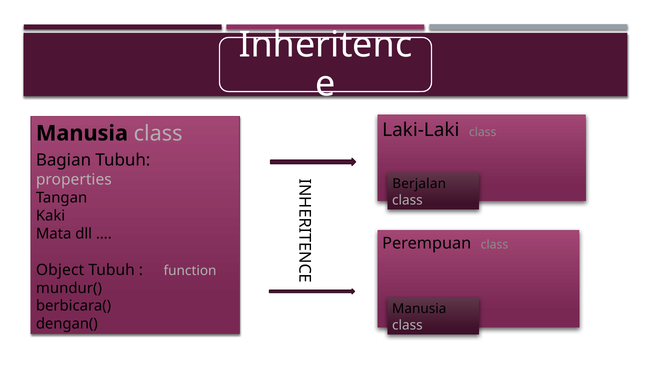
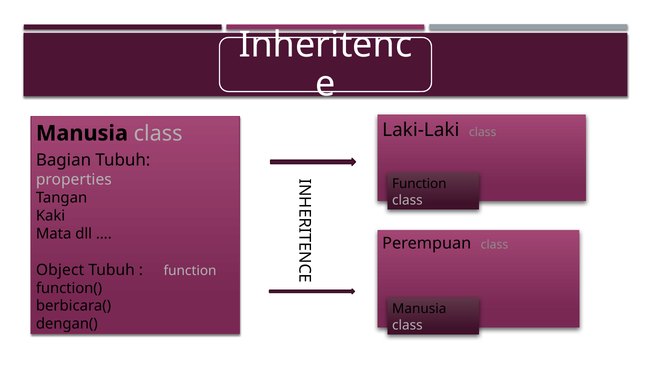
Berjalan at (419, 184): Berjalan -> Function
mundur(: mundur( -> function(
